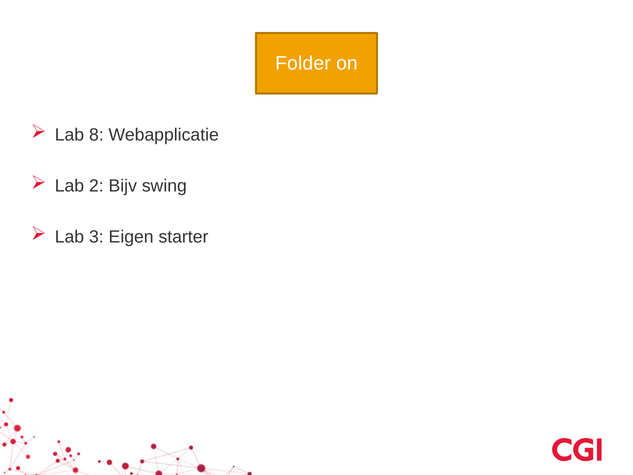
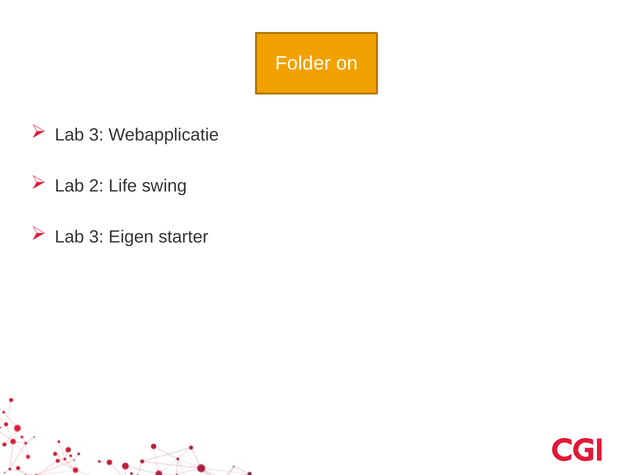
8 at (96, 135): 8 -> 3
Bijv: Bijv -> Life
